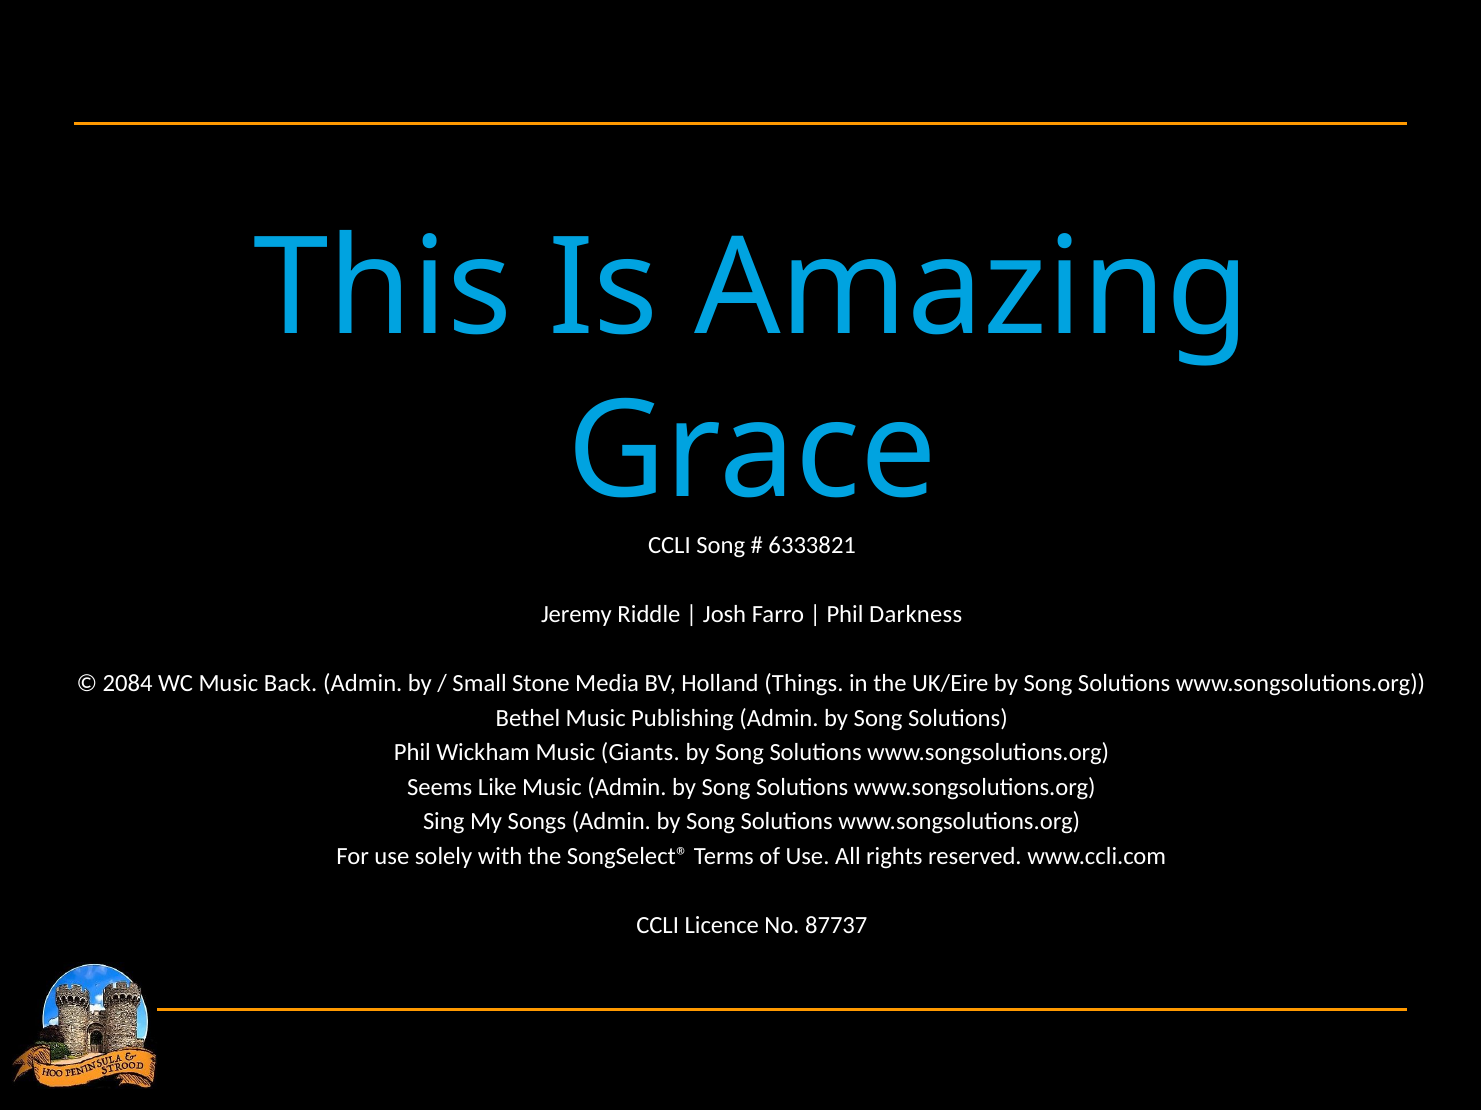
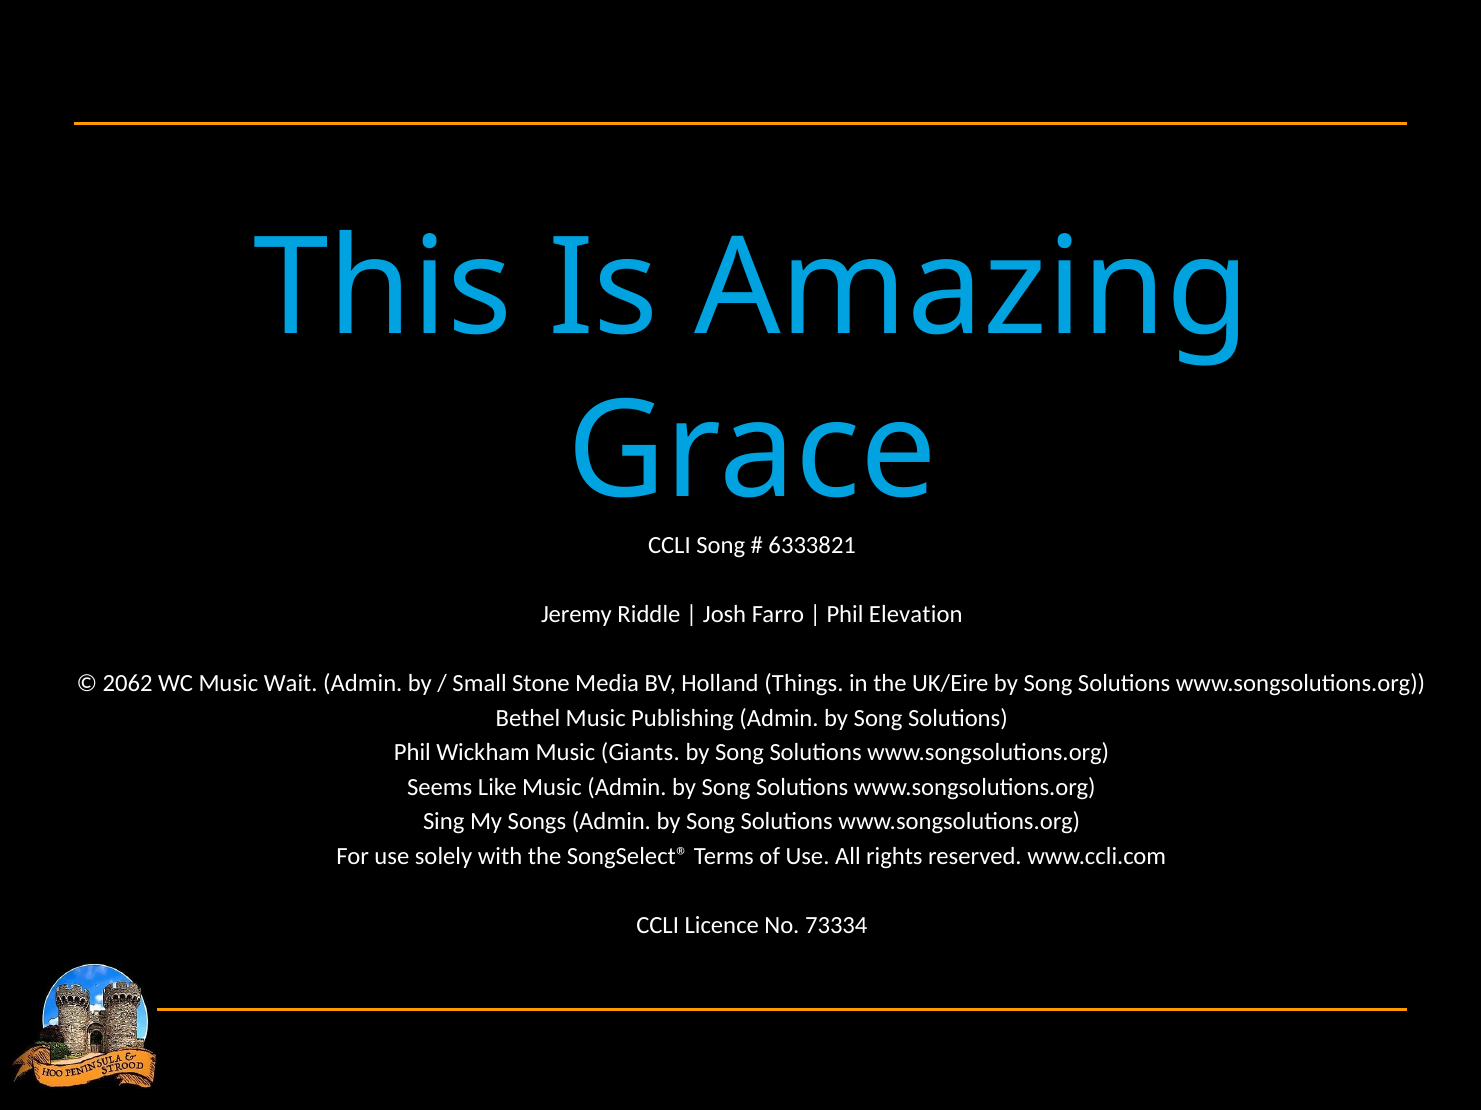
Darkness: Darkness -> Elevation
2084: 2084 -> 2062
Back: Back -> Wait
87737: 87737 -> 73334
